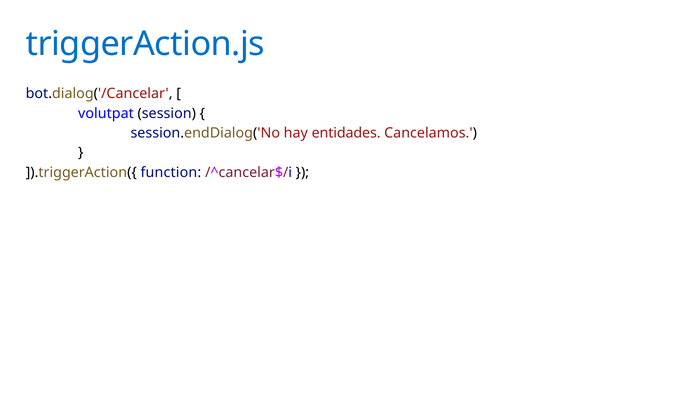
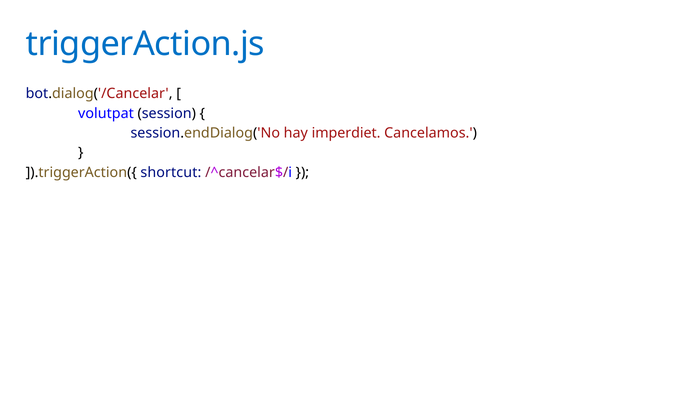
entidades: entidades -> imperdiet
function: function -> shortcut
